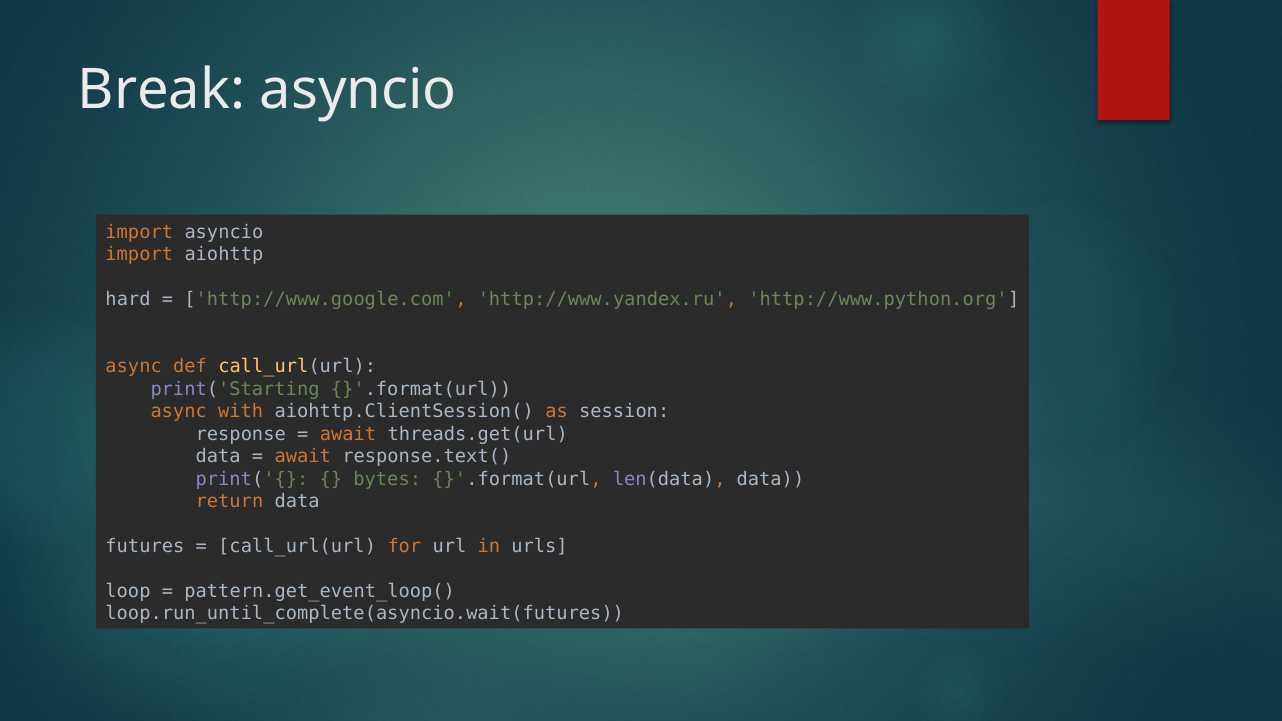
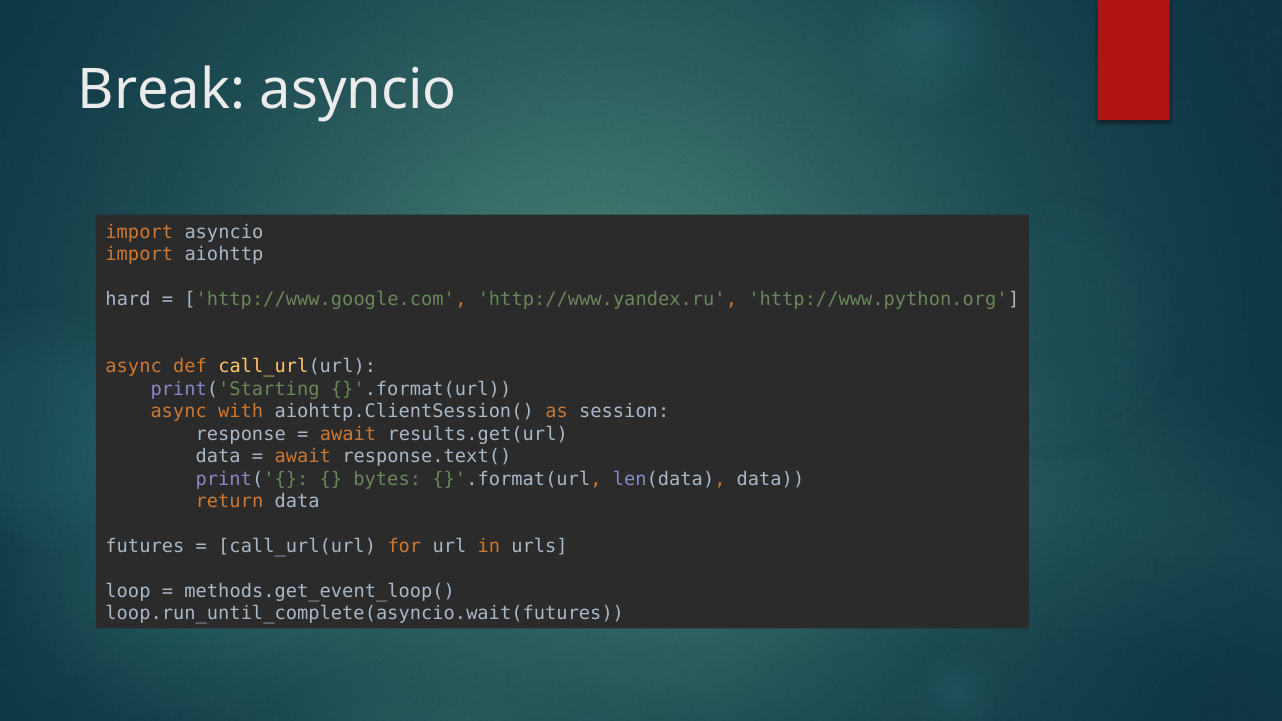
threads.get(url: threads.get(url -> results.get(url
pattern.get_event_loop(: pattern.get_event_loop( -> methods.get_event_loop(
